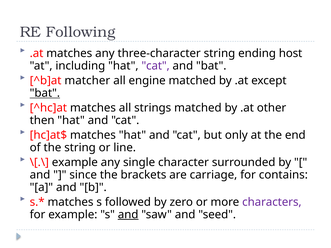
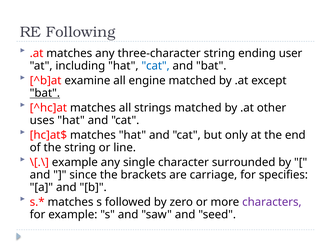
host: host -> user
cat at (156, 66) colour: purple -> blue
matcher: matcher -> examine
then: then -> uses
contains: contains -> specifies
and at (128, 215) underline: present -> none
